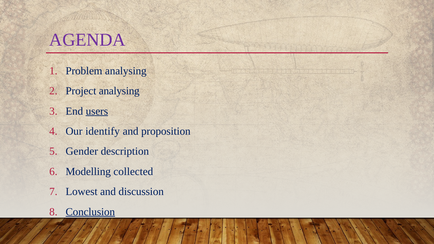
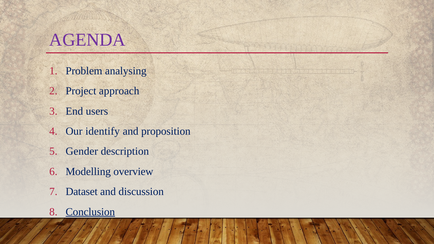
Project analysing: analysing -> approach
users underline: present -> none
collected: collected -> overview
Lowest: Lowest -> Dataset
